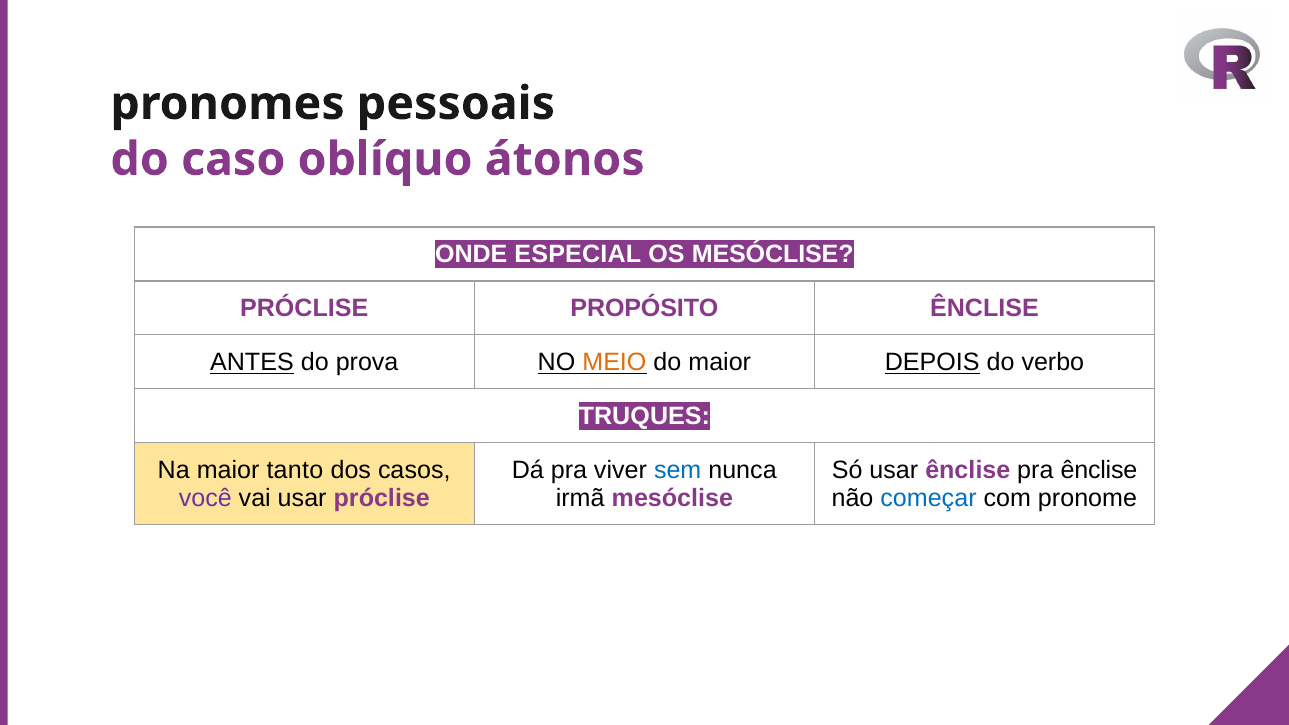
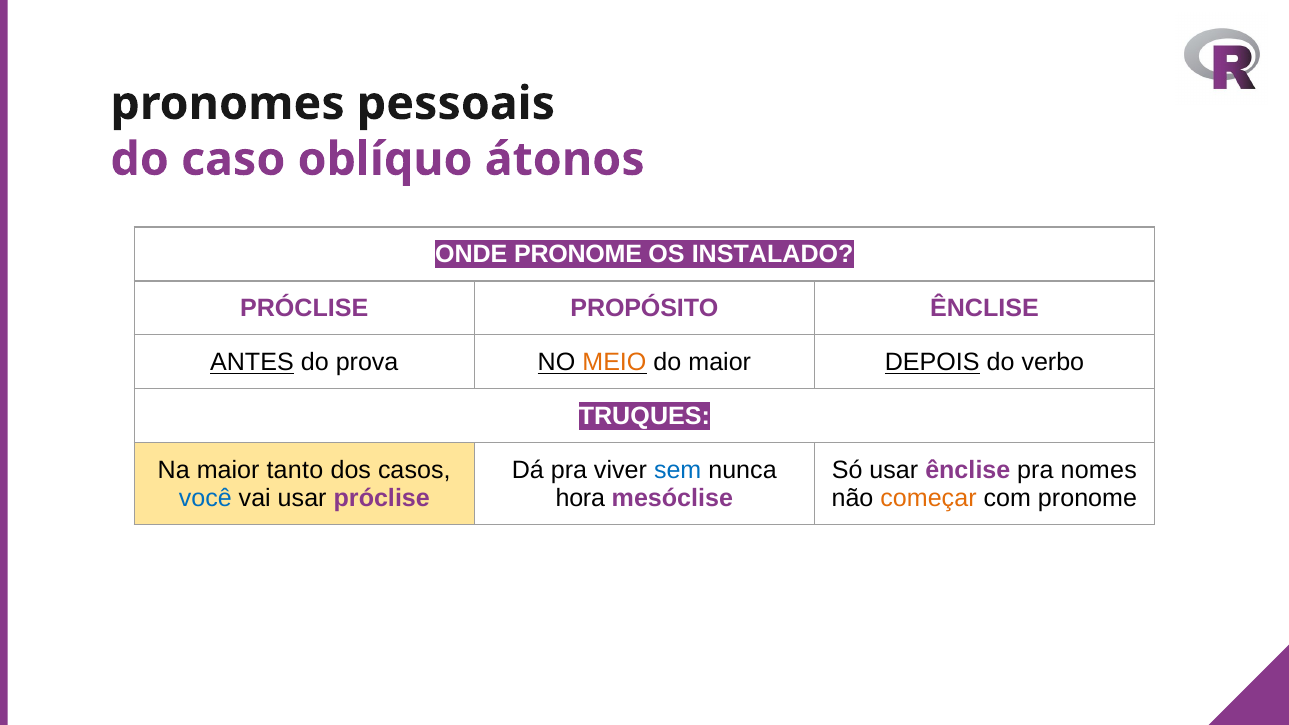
ONDE ESPECIAL: ESPECIAL -> PRONOME
OS MESÓCLISE: MESÓCLISE -> INSTALADO
pra ênclise: ênclise -> nomes
você colour: purple -> blue
irmã: irmã -> hora
começar colour: blue -> orange
